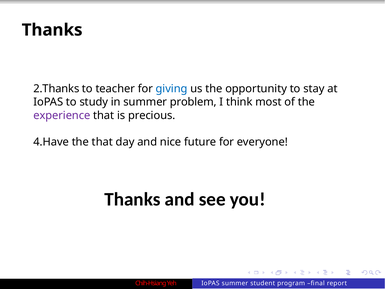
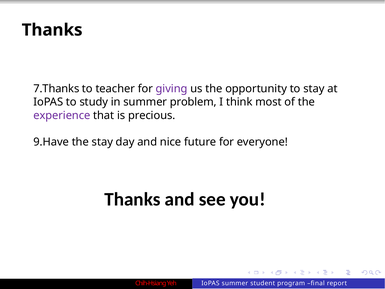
2.Thanks: 2.Thanks -> 7.Thanks
giving colour: blue -> purple
4.Have: 4.Have -> 9.Have
the that: that -> stay
